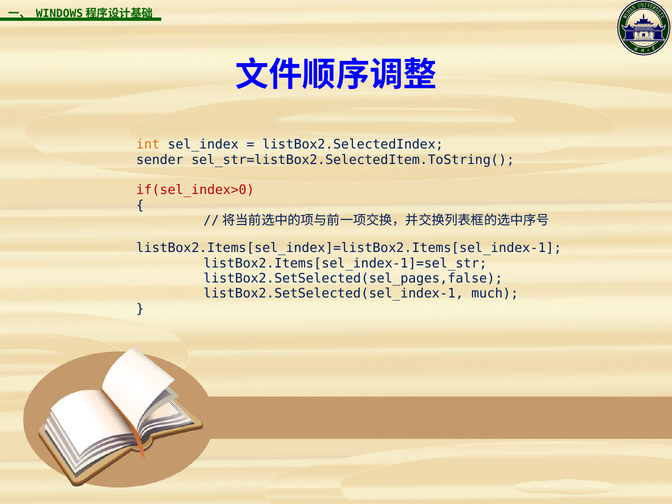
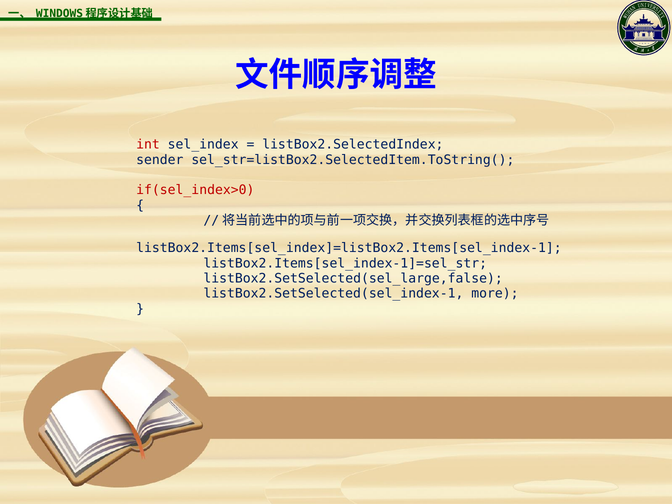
int colour: orange -> red
listBox2.SetSelected(sel_pages,false: listBox2.SetSelected(sel_pages,false -> listBox2.SetSelected(sel_large,false
much: much -> more
